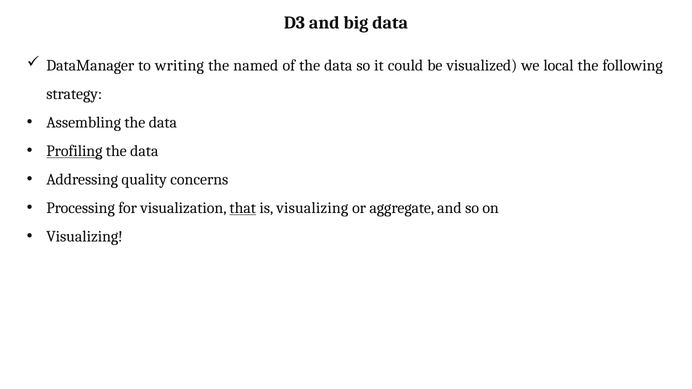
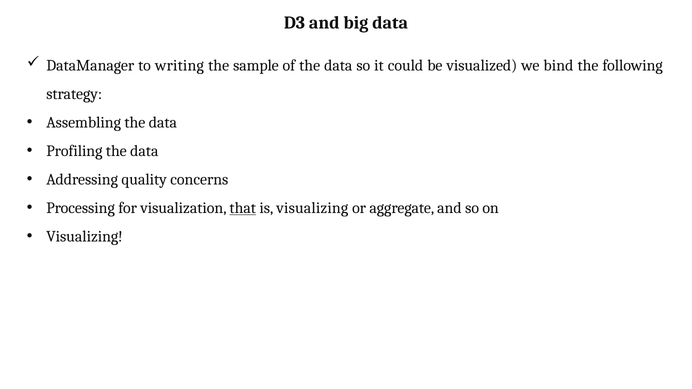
named: named -> sample
local: local -> bind
Profiling underline: present -> none
